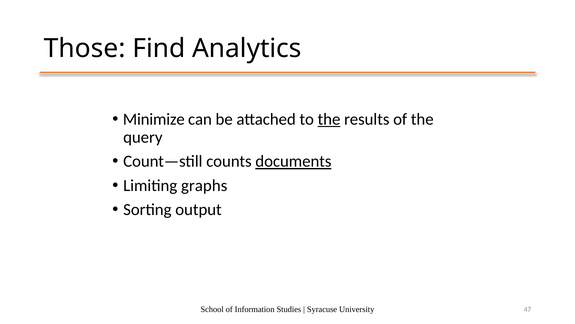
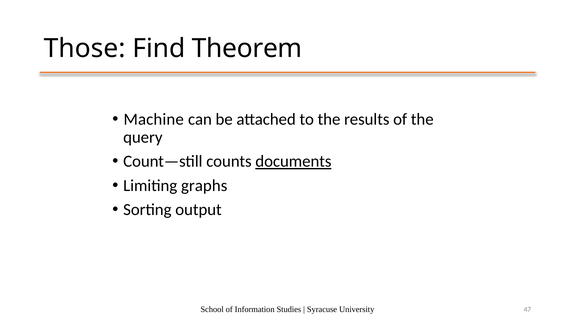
Analytics: Analytics -> Theorem
Minimize: Minimize -> Machine
the at (329, 119) underline: present -> none
